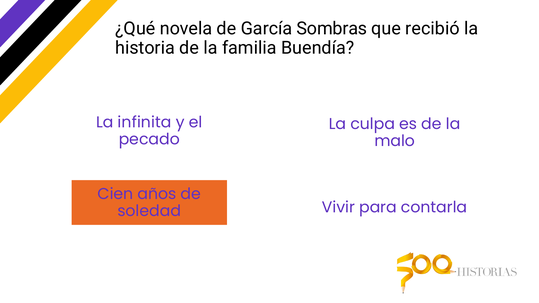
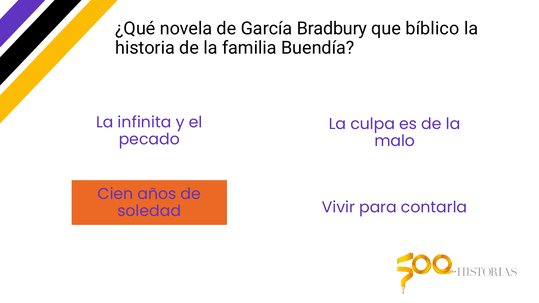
Sombras: Sombras -> Bradbury
recibió: recibió -> bíblico
